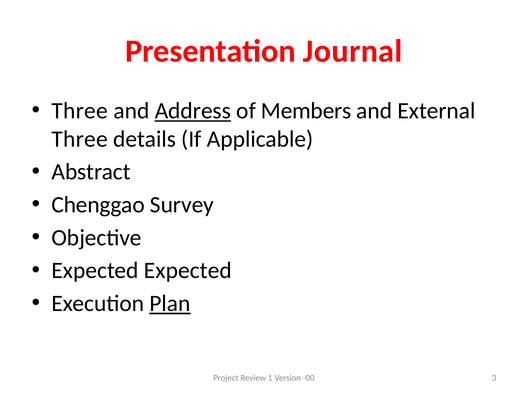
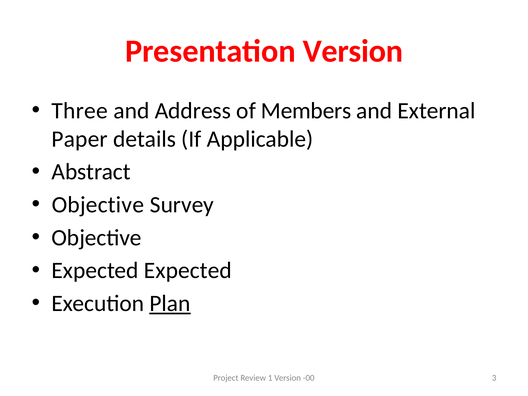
Presentation Journal: Journal -> Version
Address underline: present -> none
Three at (80, 139): Three -> Paper
Chenggao at (98, 205): Chenggao -> Objective
